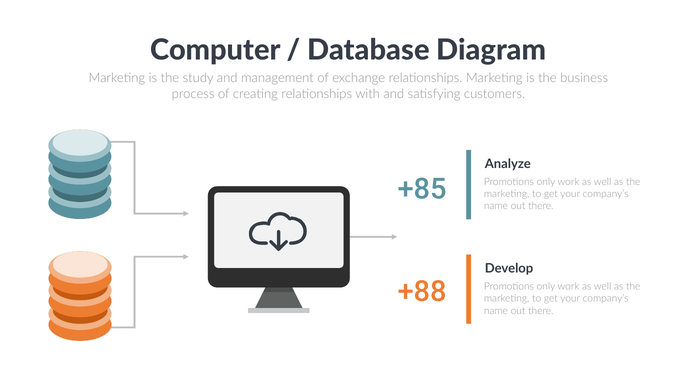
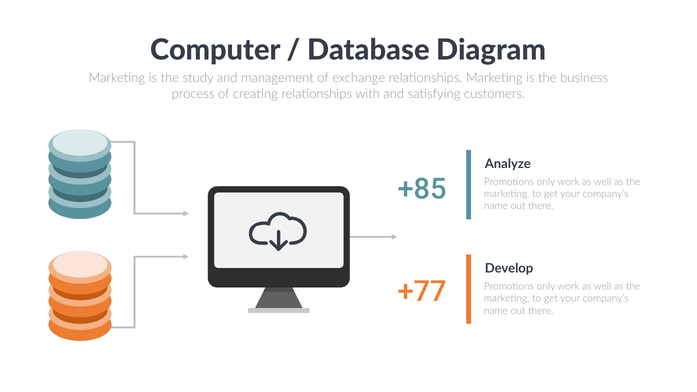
+88: +88 -> +77
